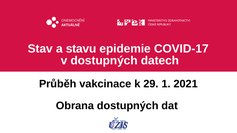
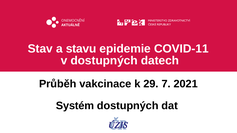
COVID-17: COVID-17 -> COVID-11
1: 1 -> 7
Obrana: Obrana -> Systém
